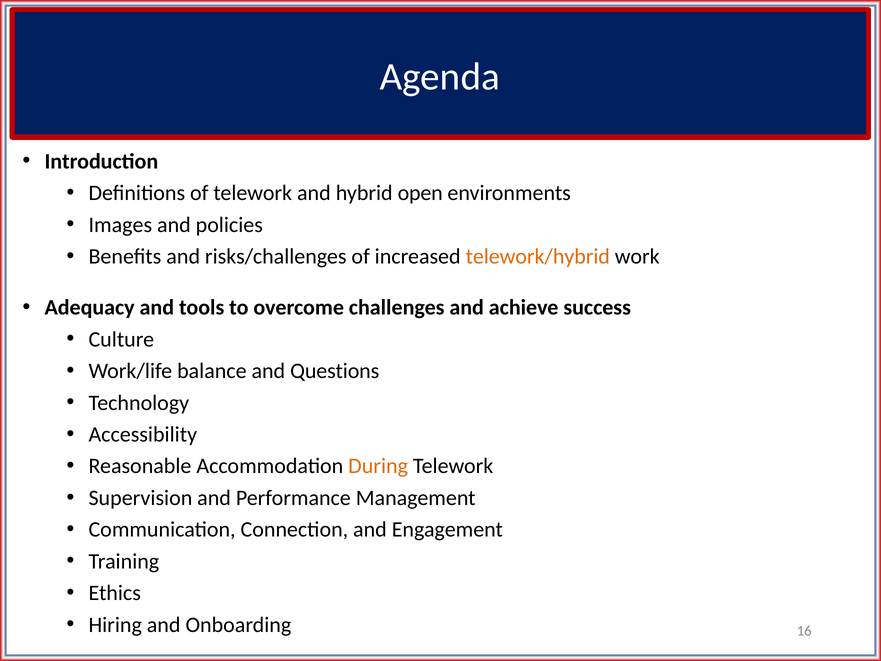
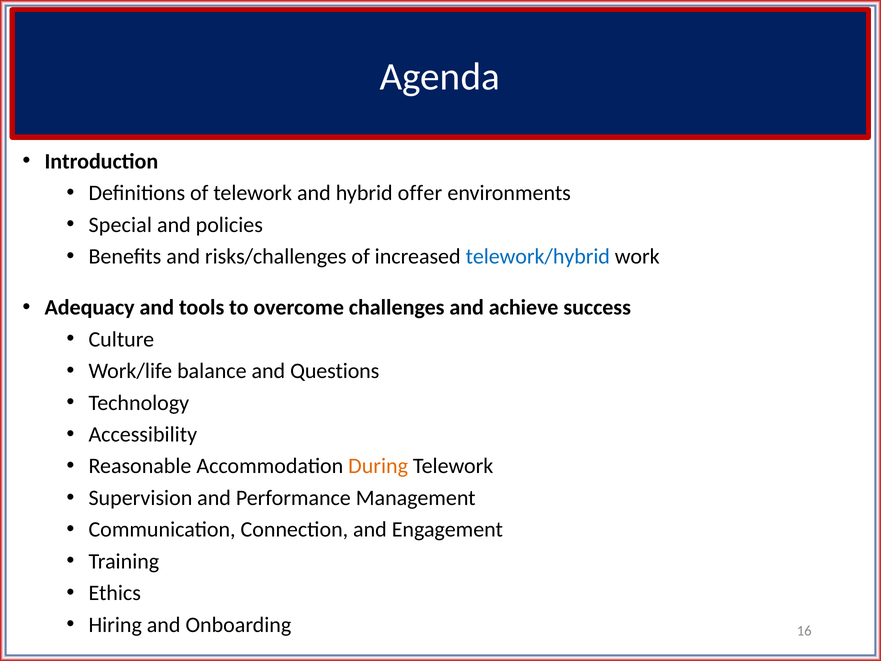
open: open -> offer
Images: Images -> Special
telework/hybrid colour: orange -> blue
